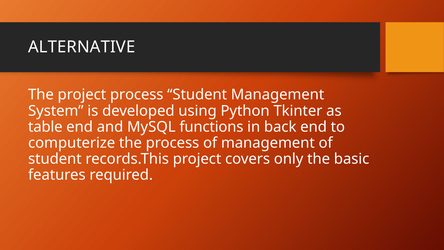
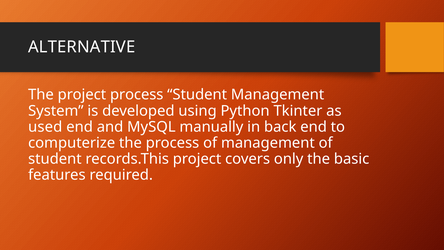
table: table -> used
functions: functions -> manually
